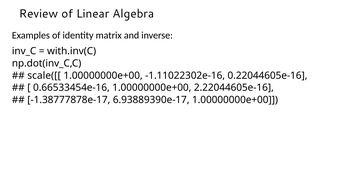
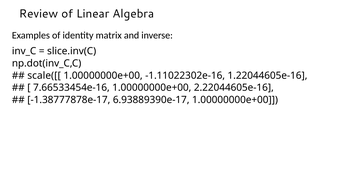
with.inv(C: with.inv(C -> slice.inv(C
0.22044605e-16: 0.22044605e-16 -> 1.22044605e-16
0.66533454e-16: 0.66533454e-16 -> 7.66533454e-16
